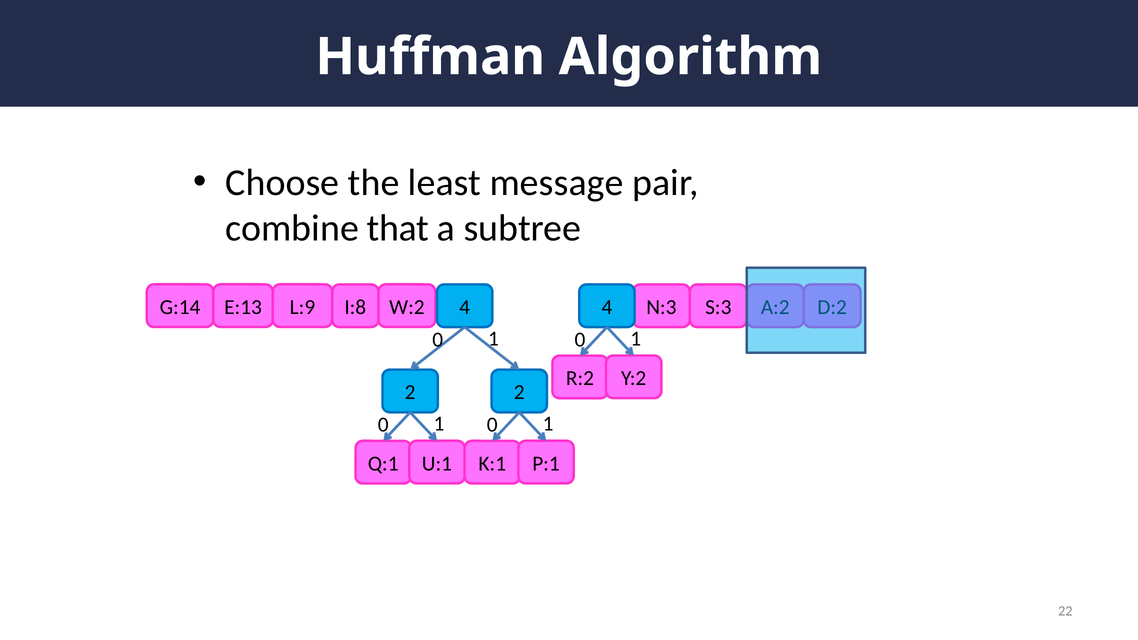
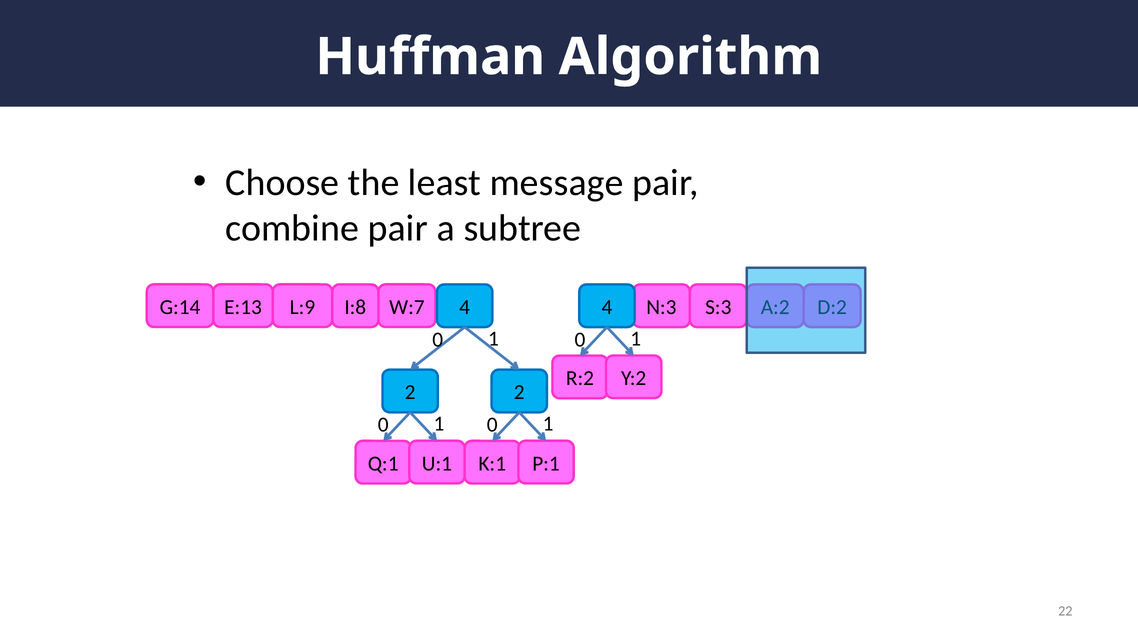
combine that: that -> pair
W:2: W:2 -> W:7
